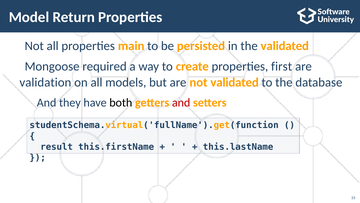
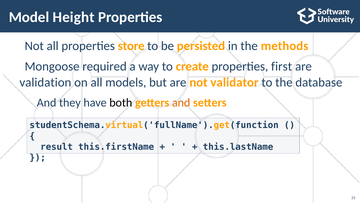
Return: Return -> Height
main: main -> store
the validated: validated -> methods
not validated: validated -> validator
and colour: red -> orange
